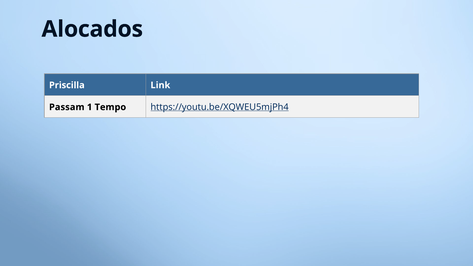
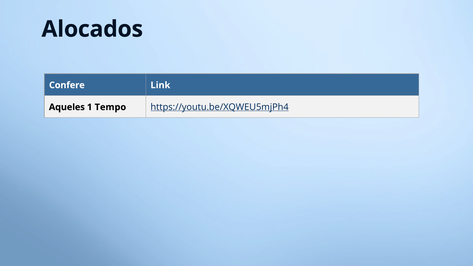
Priscilla: Priscilla -> Confere
Passam: Passam -> Aqueles
